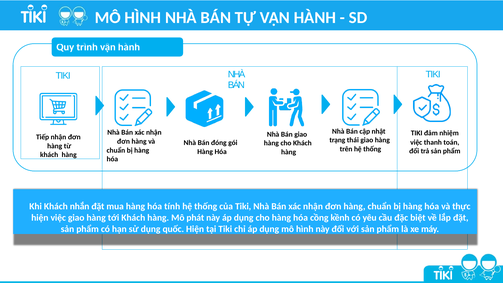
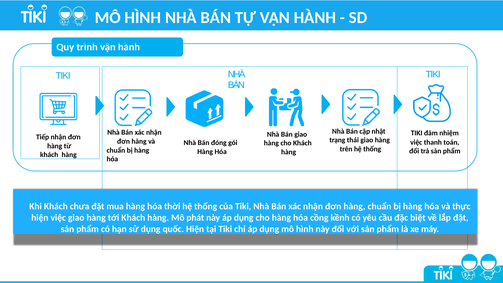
nhắn: nhắn -> chưa
tính: tính -> thời
